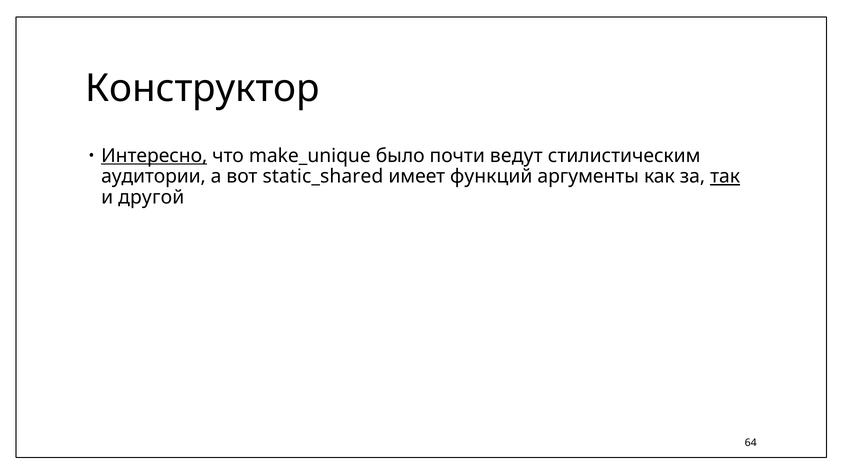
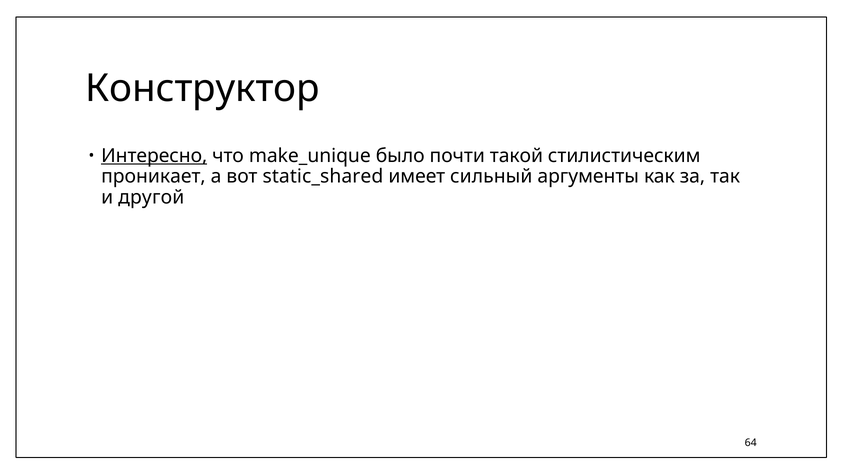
ведут: ведут -> такой
аудитории: аудитории -> проникает
функций: функций -> сильный
так underline: present -> none
